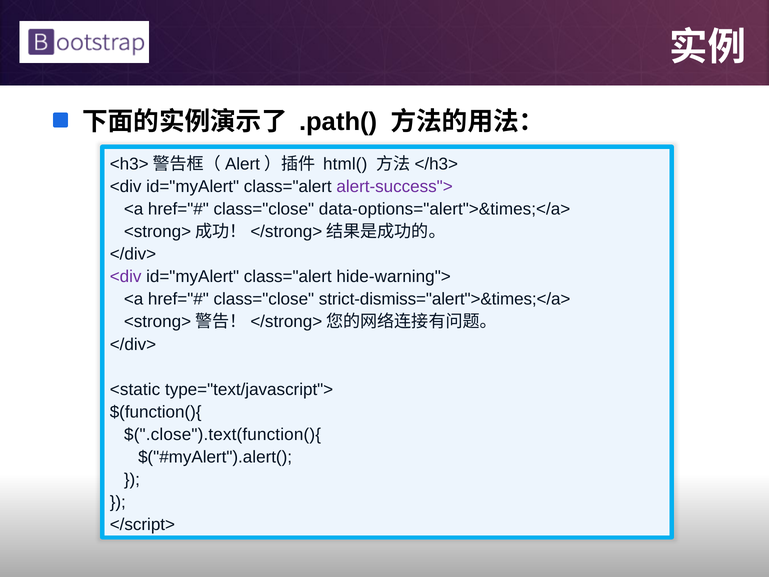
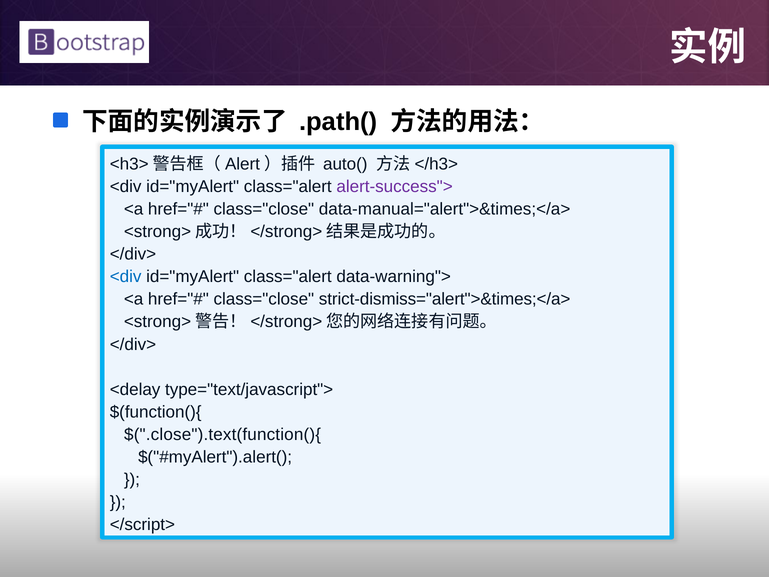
html(: html( -> auto(
data-options="alert">&times;</a>: data-options="alert">&times;</a> -> data-manual="alert">&times;</a>
<div at (126, 277) colour: purple -> blue
hide-warning">: hide-warning"> -> data-warning">
<static: <static -> <delay
